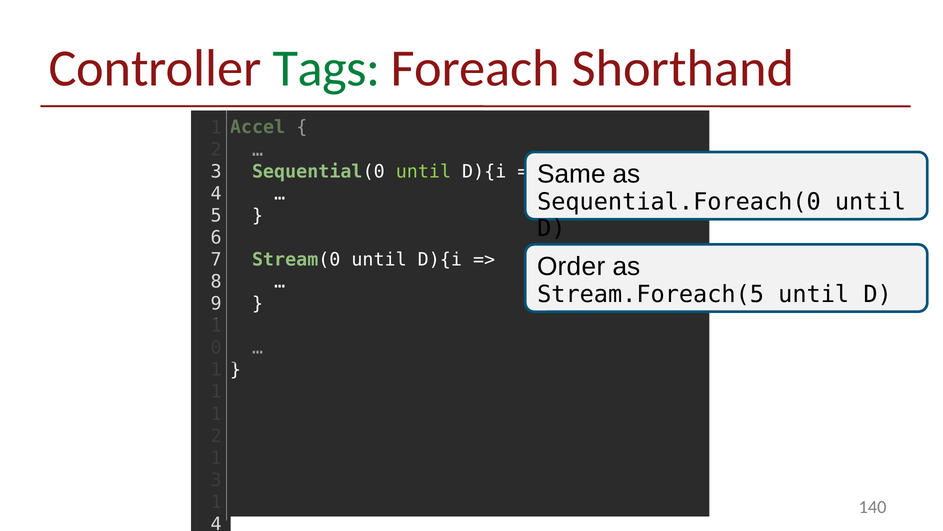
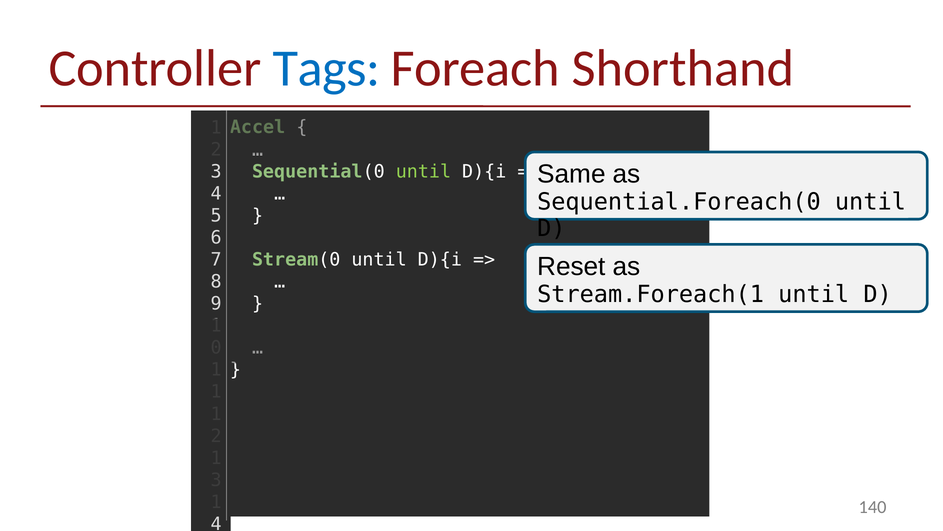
Tags colour: green -> blue
Order: Order -> Reset
Stream.Foreach(5: Stream.Foreach(5 -> Stream.Foreach(1
